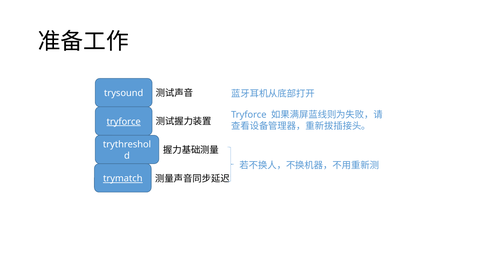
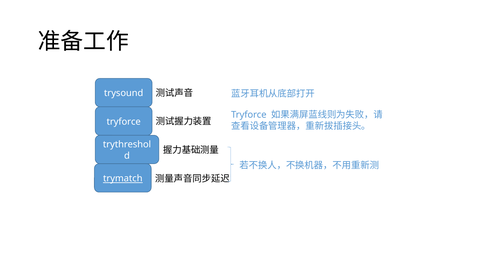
tryforce at (124, 122) underline: present -> none
